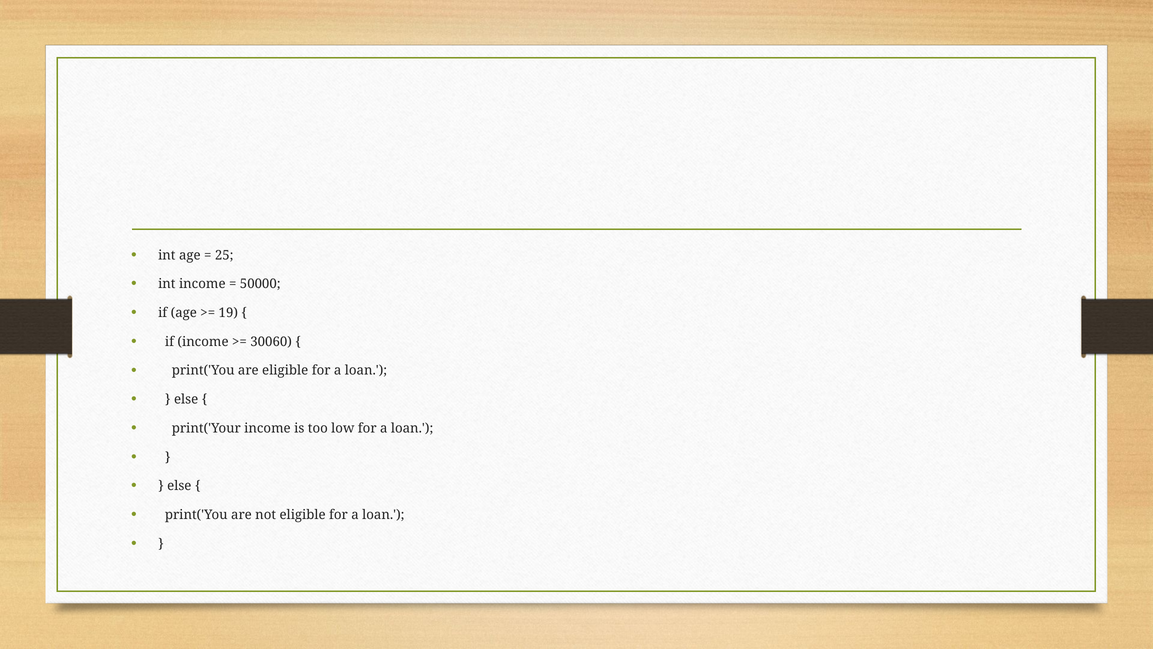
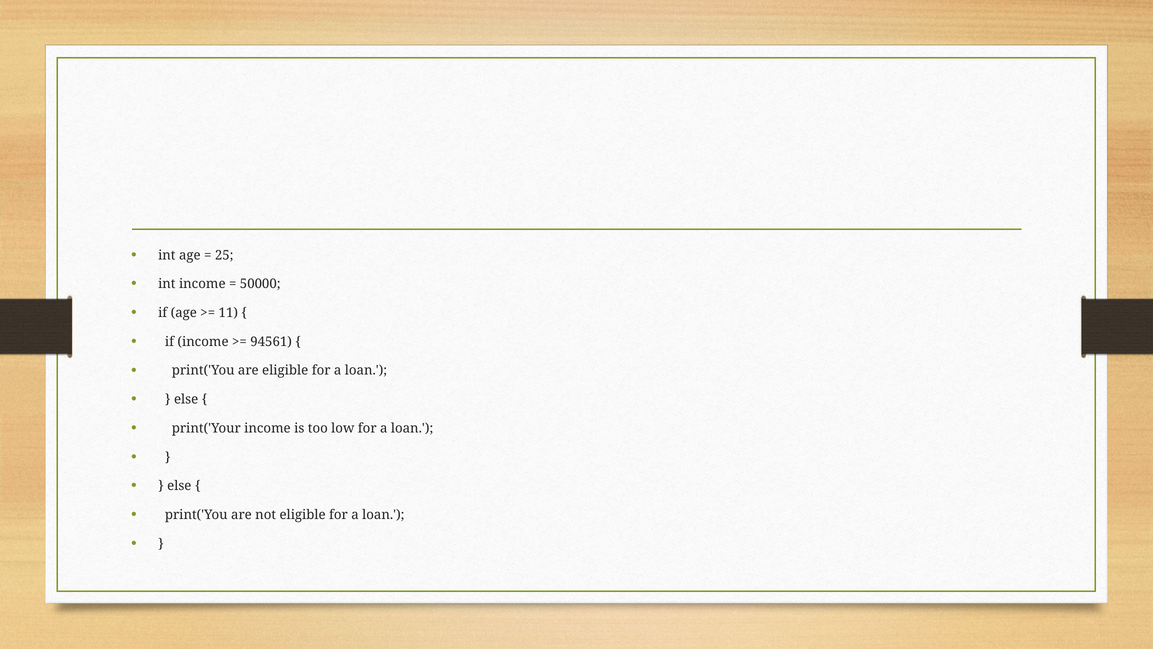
19: 19 -> 11
30060: 30060 -> 94561
